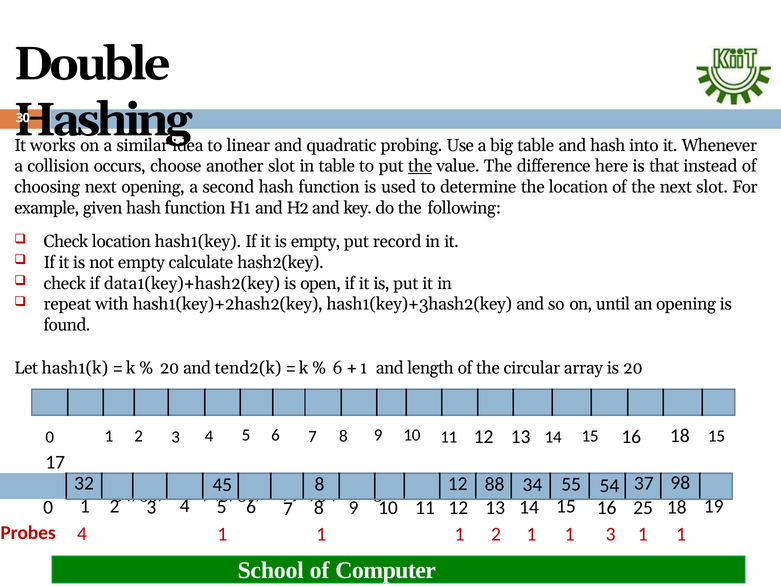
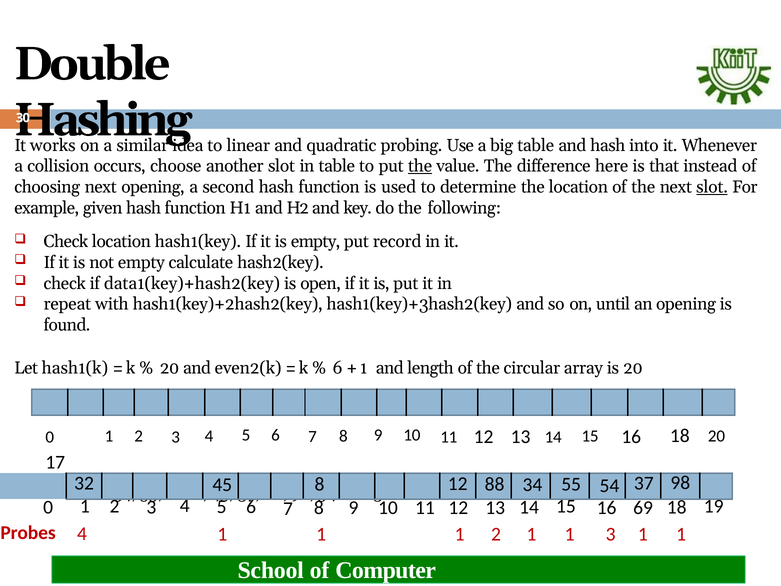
slot at (712, 187) underline: none -> present
tend2(k: tend2(k -> even2(k
18 15: 15 -> 20
25: 25 -> 69
